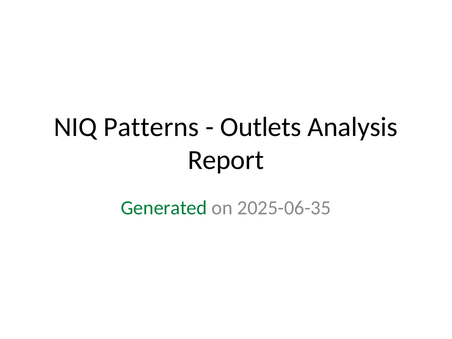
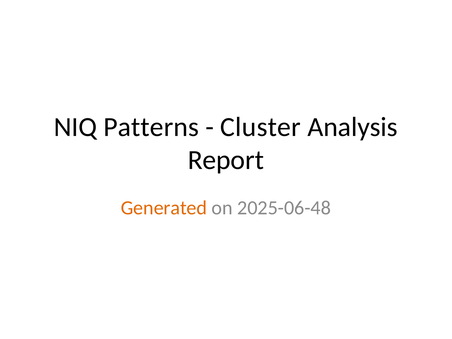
Outlets: Outlets -> Cluster
Generated colour: green -> orange
2025-06-35: 2025-06-35 -> 2025-06-48
